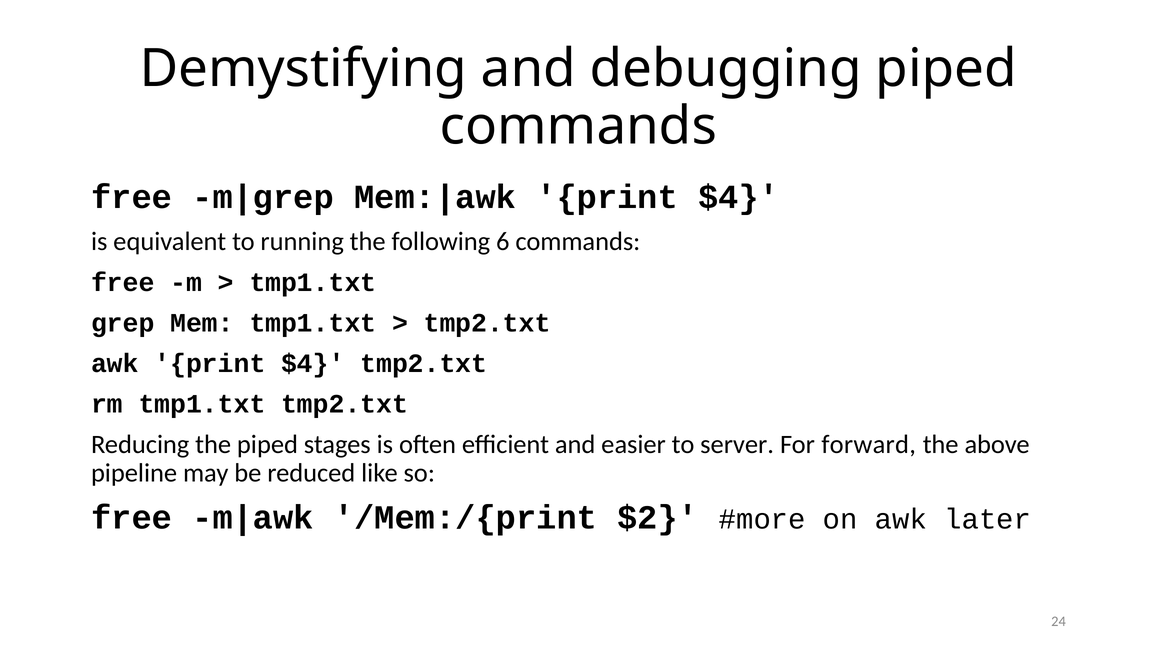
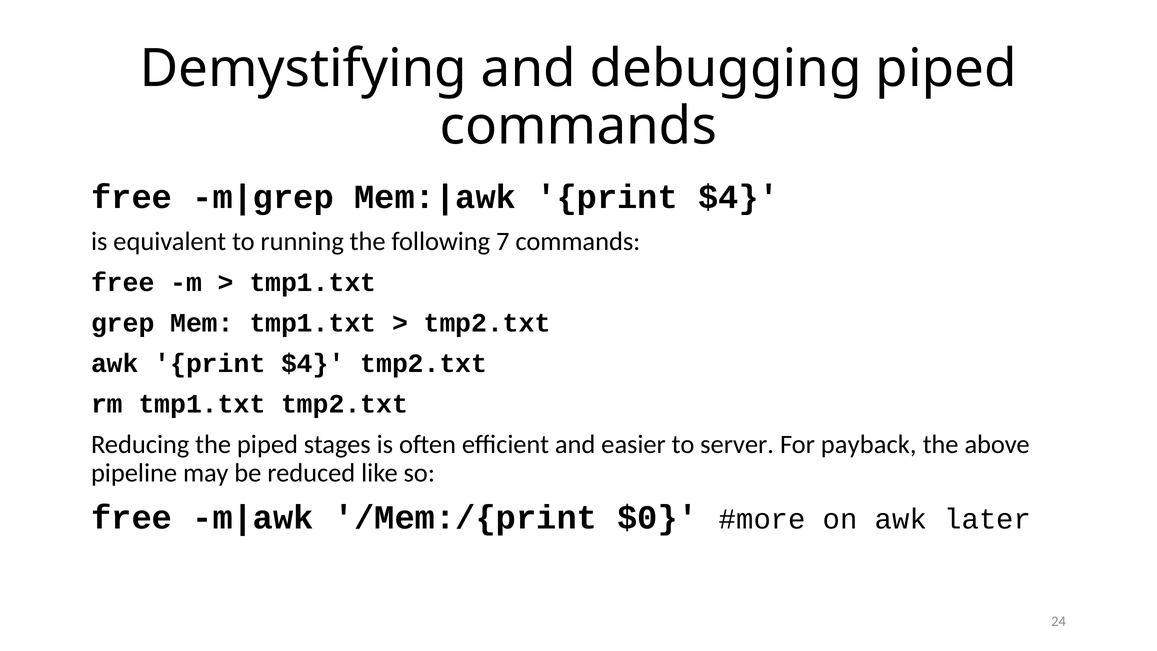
6: 6 -> 7
forward: forward -> payback
$2: $2 -> $0
